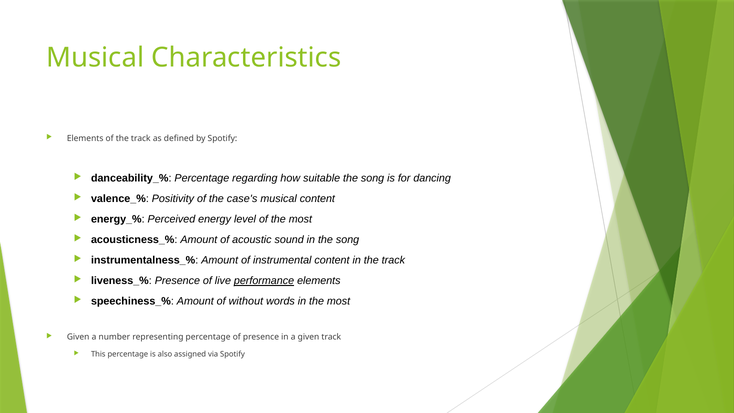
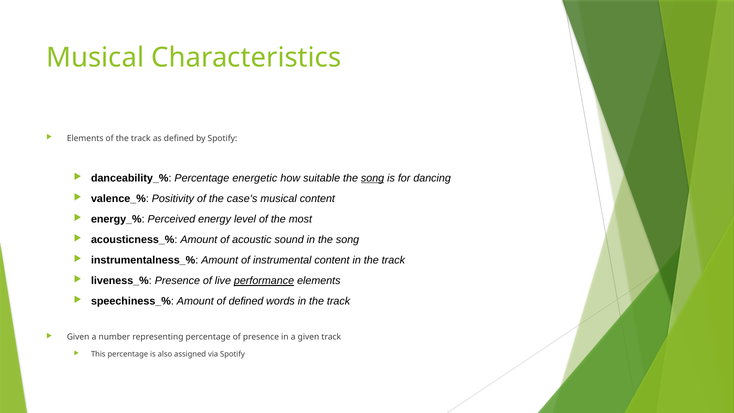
regarding: regarding -> energetic
song at (373, 178) underline: none -> present
of without: without -> defined
words in the most: most -> track
